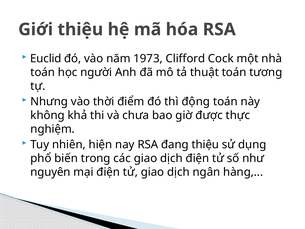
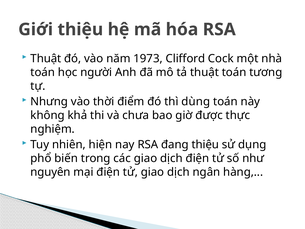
Euclid at (46, 59): Euclid -> Thuật
động: động -> dùng
